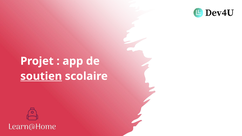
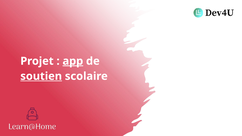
app underline: none -> present
